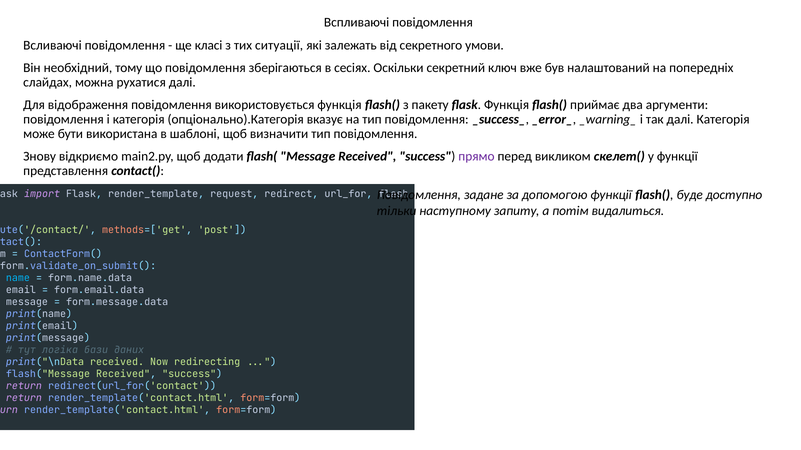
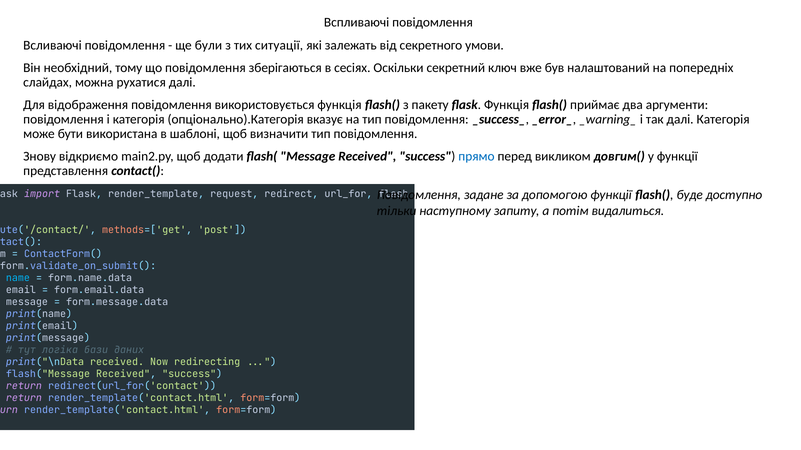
класі: класі -> були
прямо colour: purple -> blue
скелет(: скелет( -> довгим(
